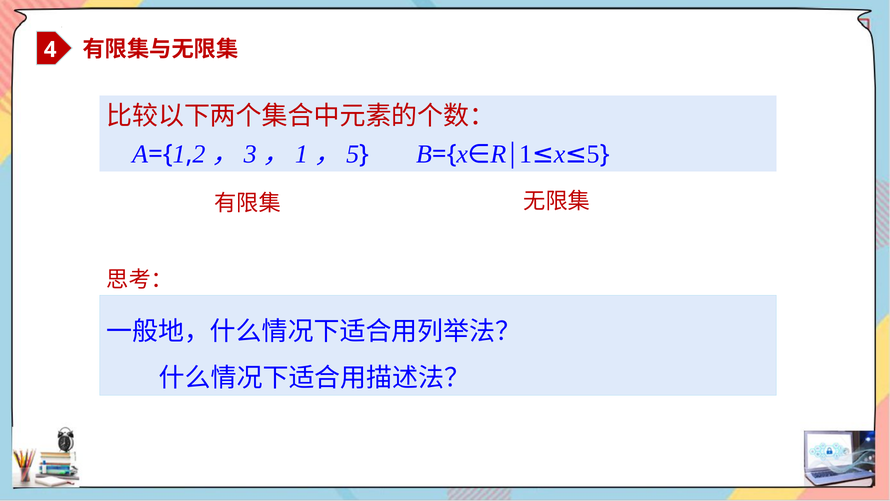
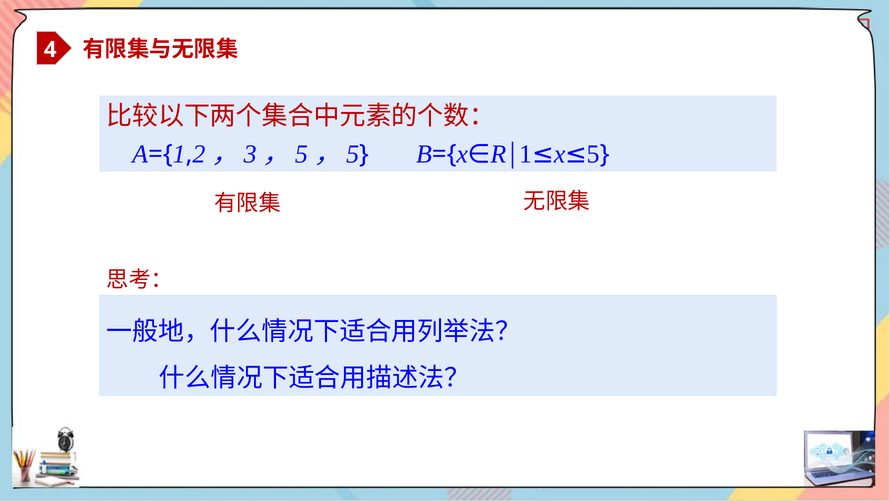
1 at (301, 154): 1 -> 5
